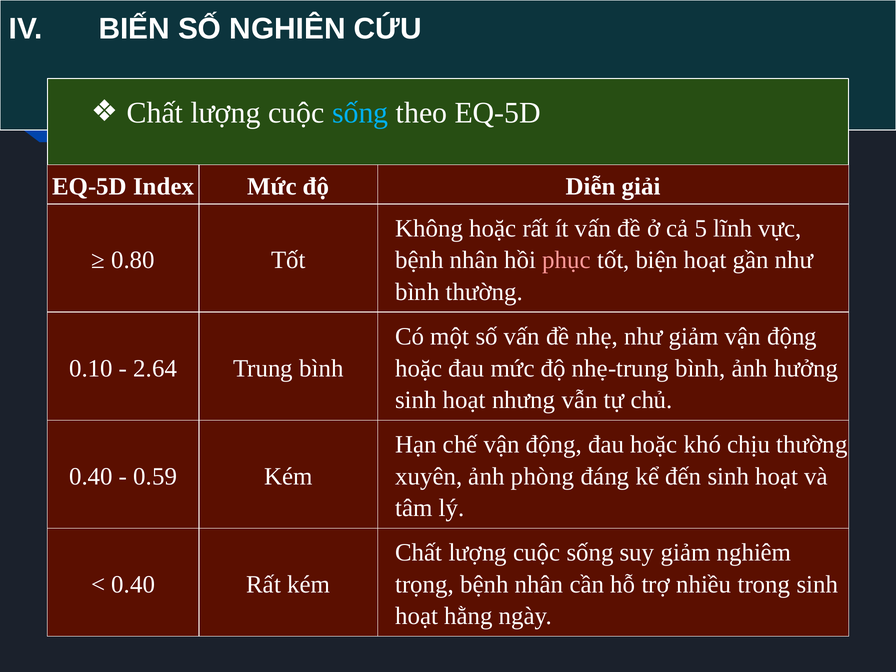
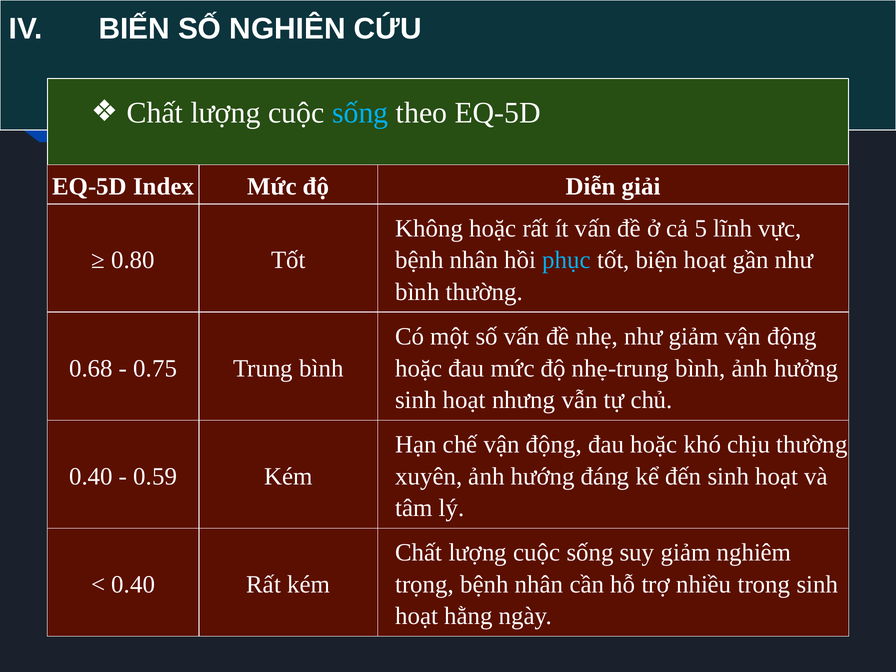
phục colour: pink -> light blue
0.10: 0.10 -> 0.68
2.64: 2.64 -> 0.75
phòng: phòng -> hướng
